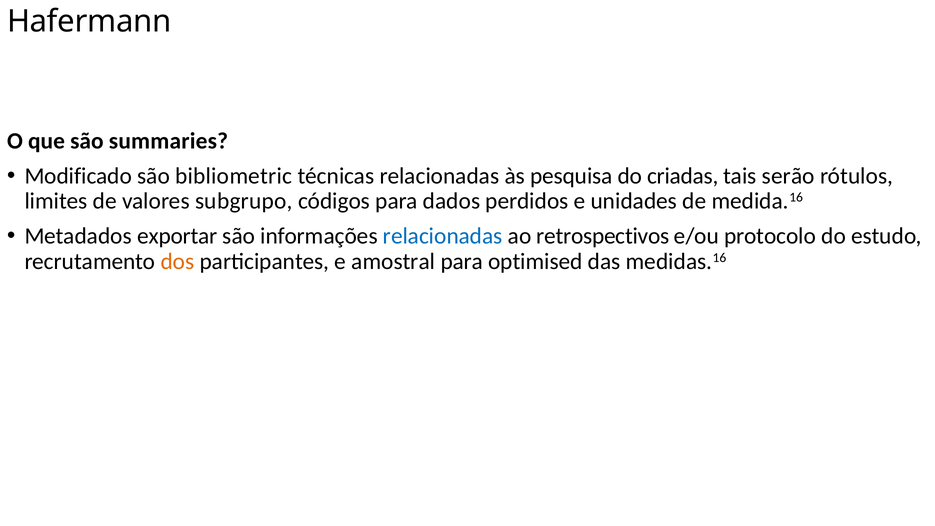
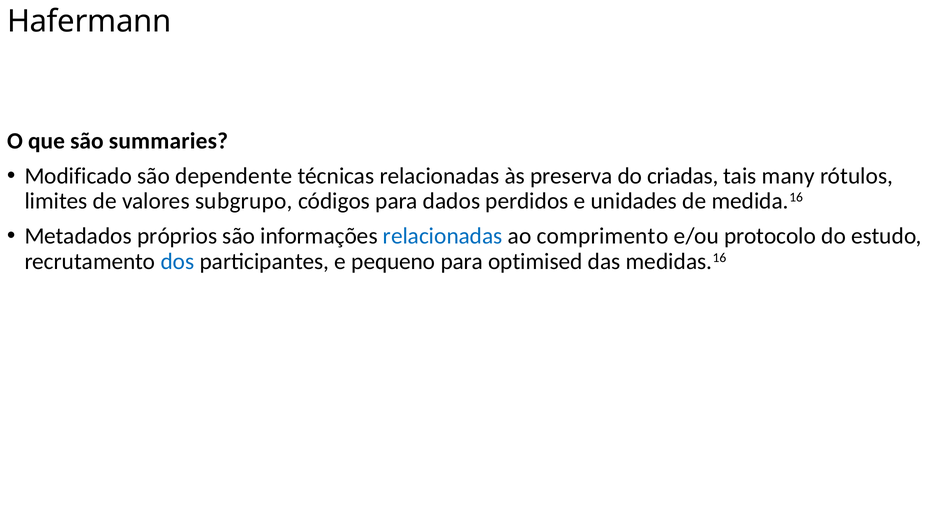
bibliometric: bibliometric -> dependente
pesquisa: pesquisa -> preserva
serão: serão -> many
exportar: exportar -> próprios
retrospectivos: retrospectivos -> comprimento
dos colour: orange -> blue
amostral: amostral -> pequeno
